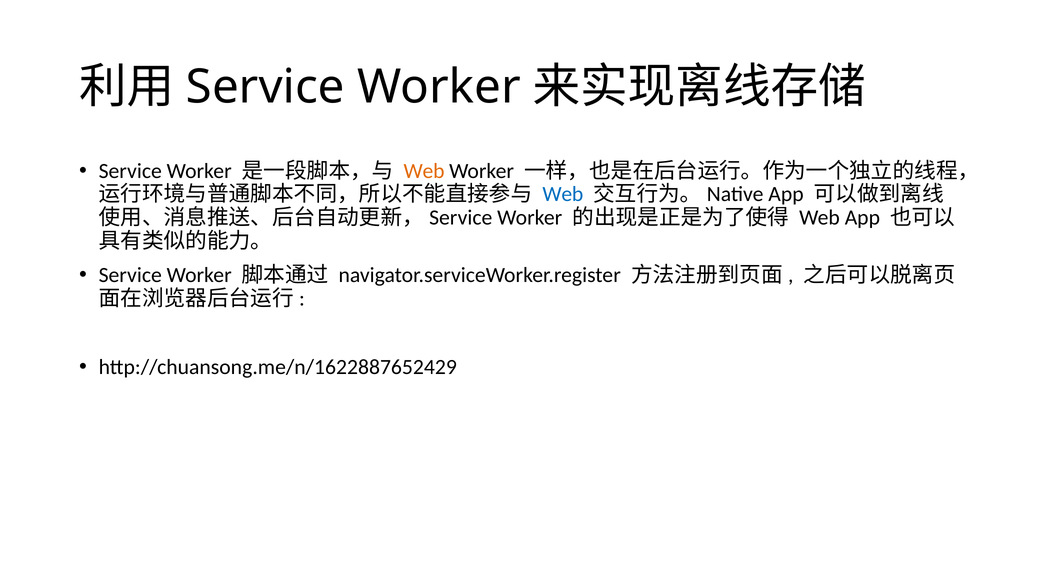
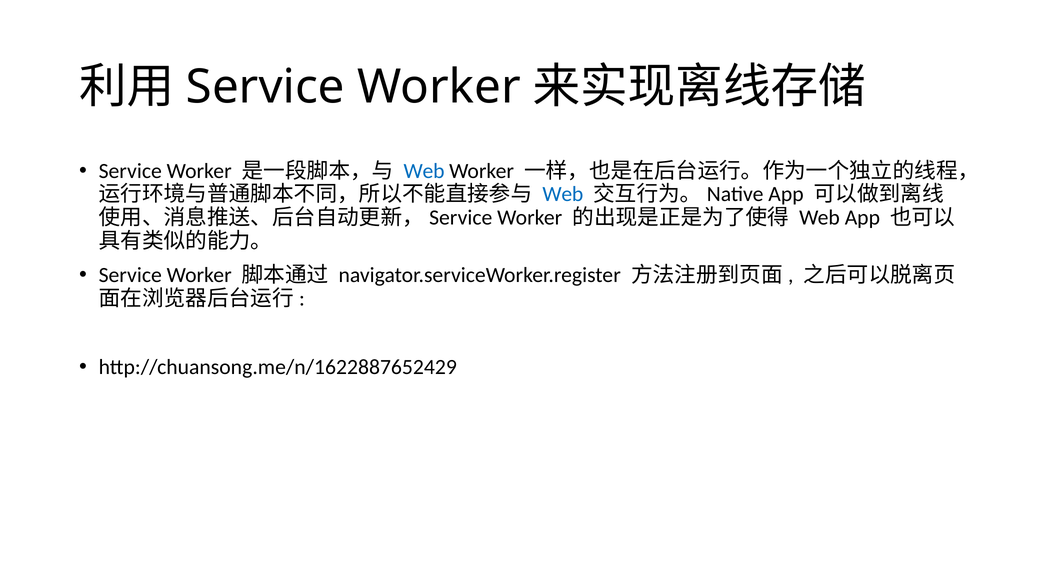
Web at (424, 171) colour: orange -> blue
